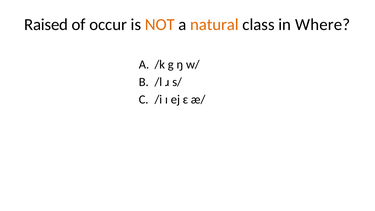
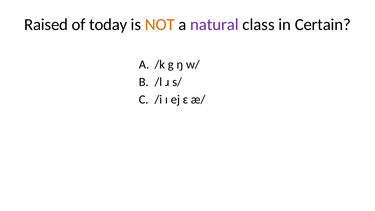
occur: occur -> today
natural colour: orange -> purple
Where: Where -> Certain
